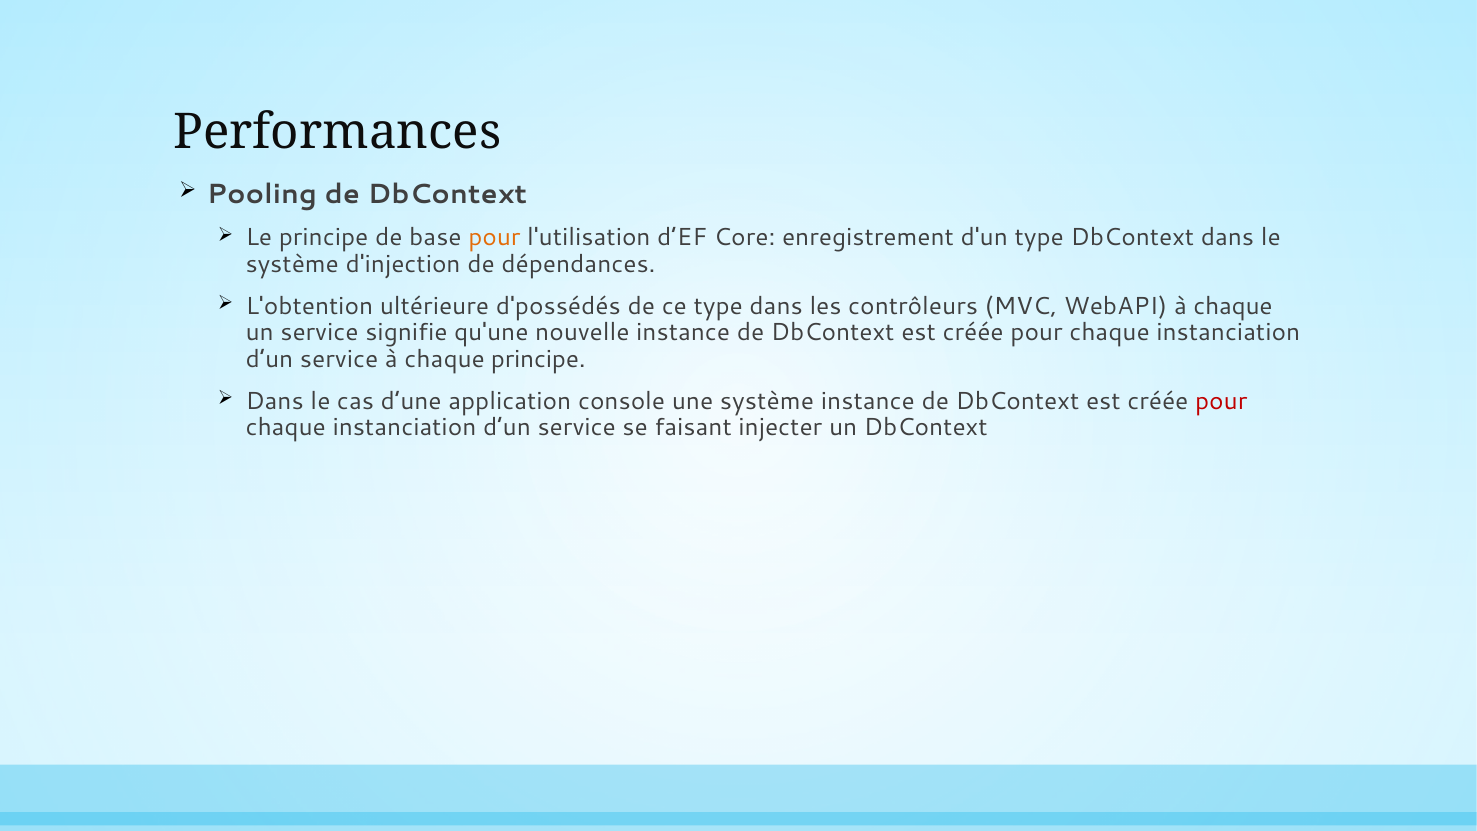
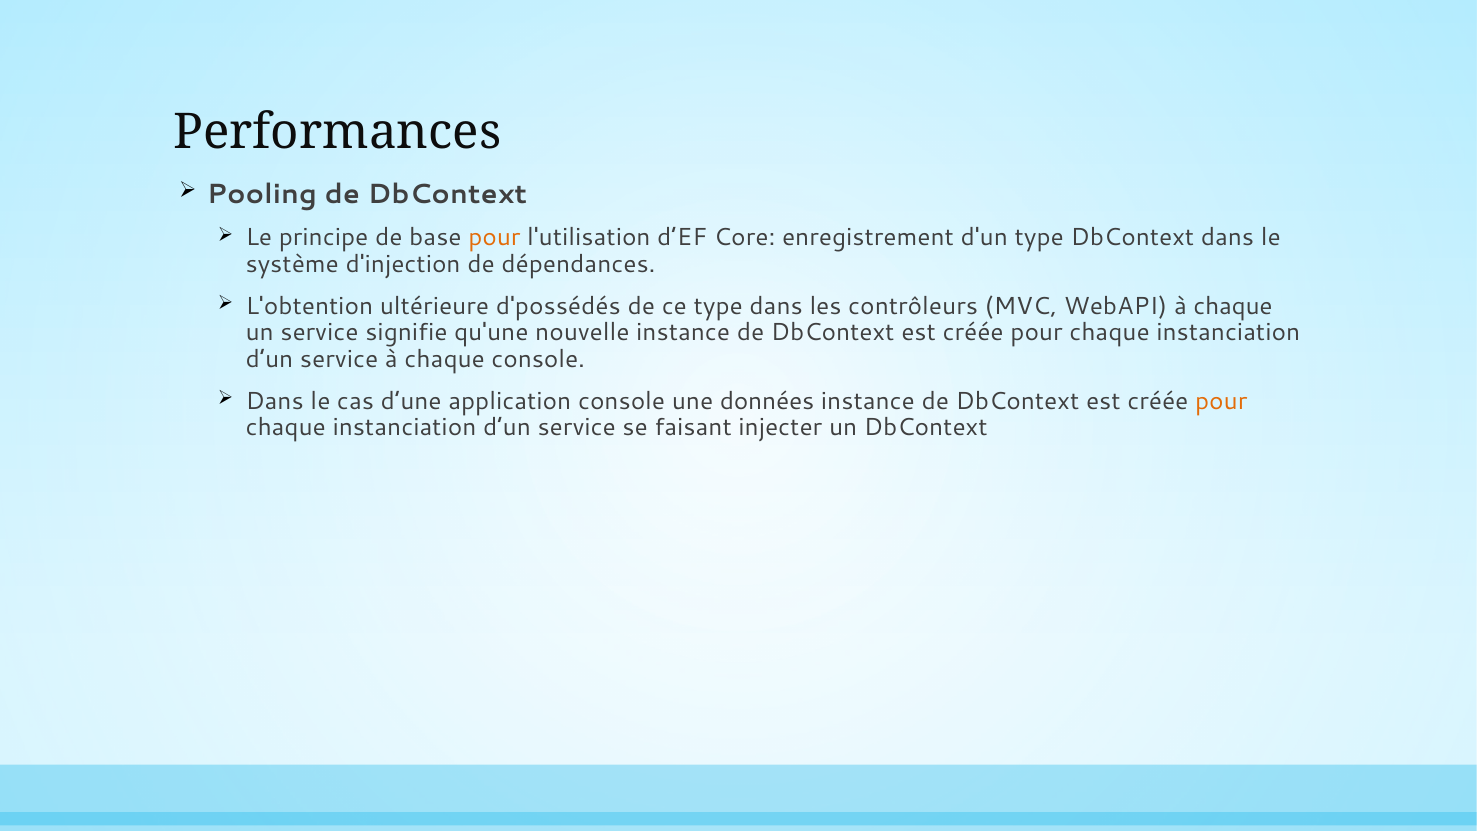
chaque principe: principe -> console
une système: système -> données
pour at (1221, 401) colour: red -> orange
